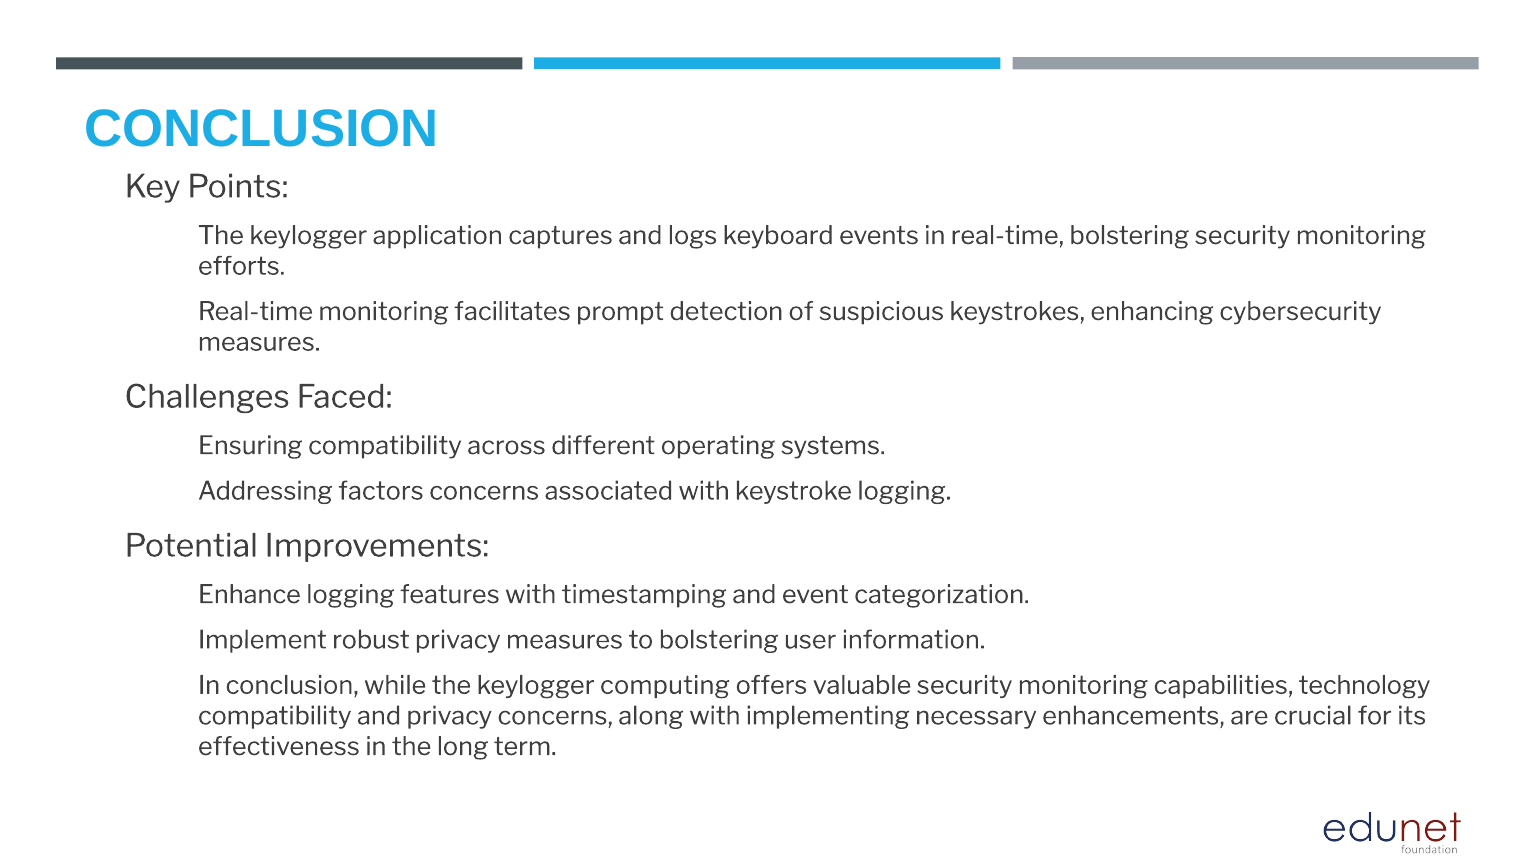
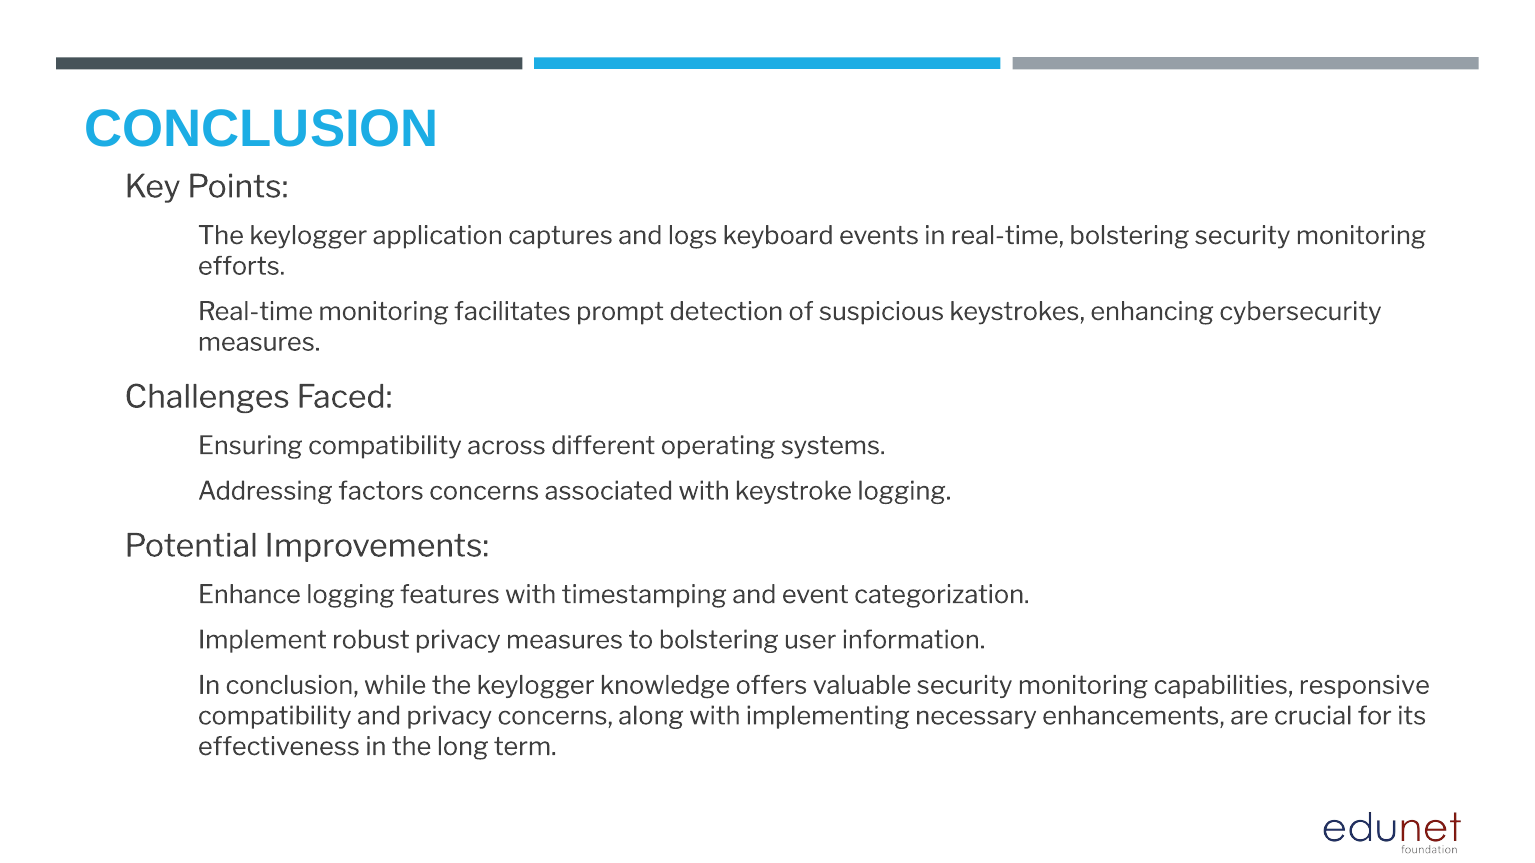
computing: computing -> knowledge
technology: technology -> responsive
